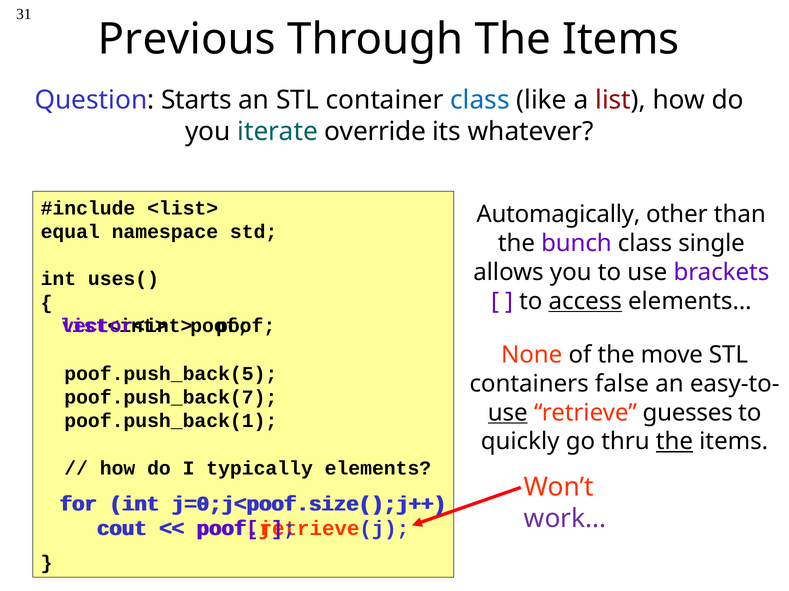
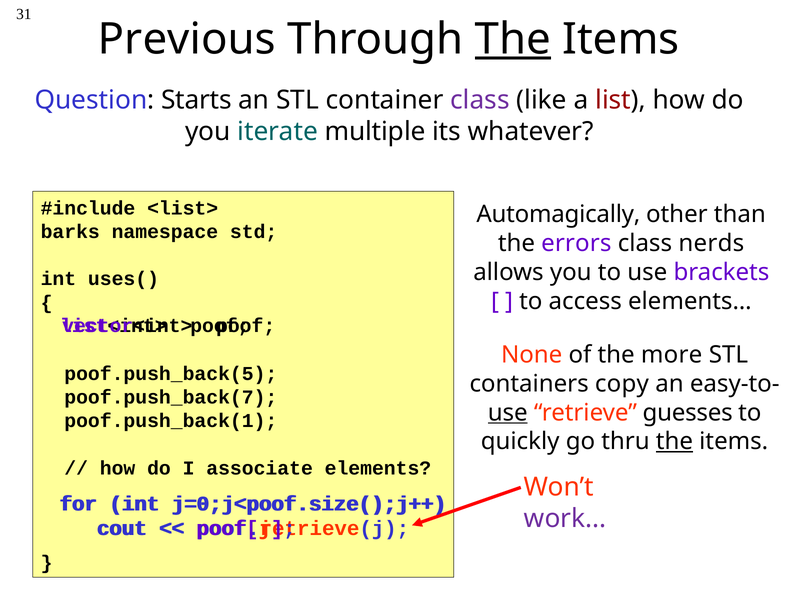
The at (513, 39) underline: none -> present
class at (480, 100) colour: blue -> purple
override: override -> multiple
equal: equal -> barks
bunch: bunch -> errors
single: single -> nerds
access underline: present -> none
move: move -> more
false: false -> copy
typically: typically -> associate
